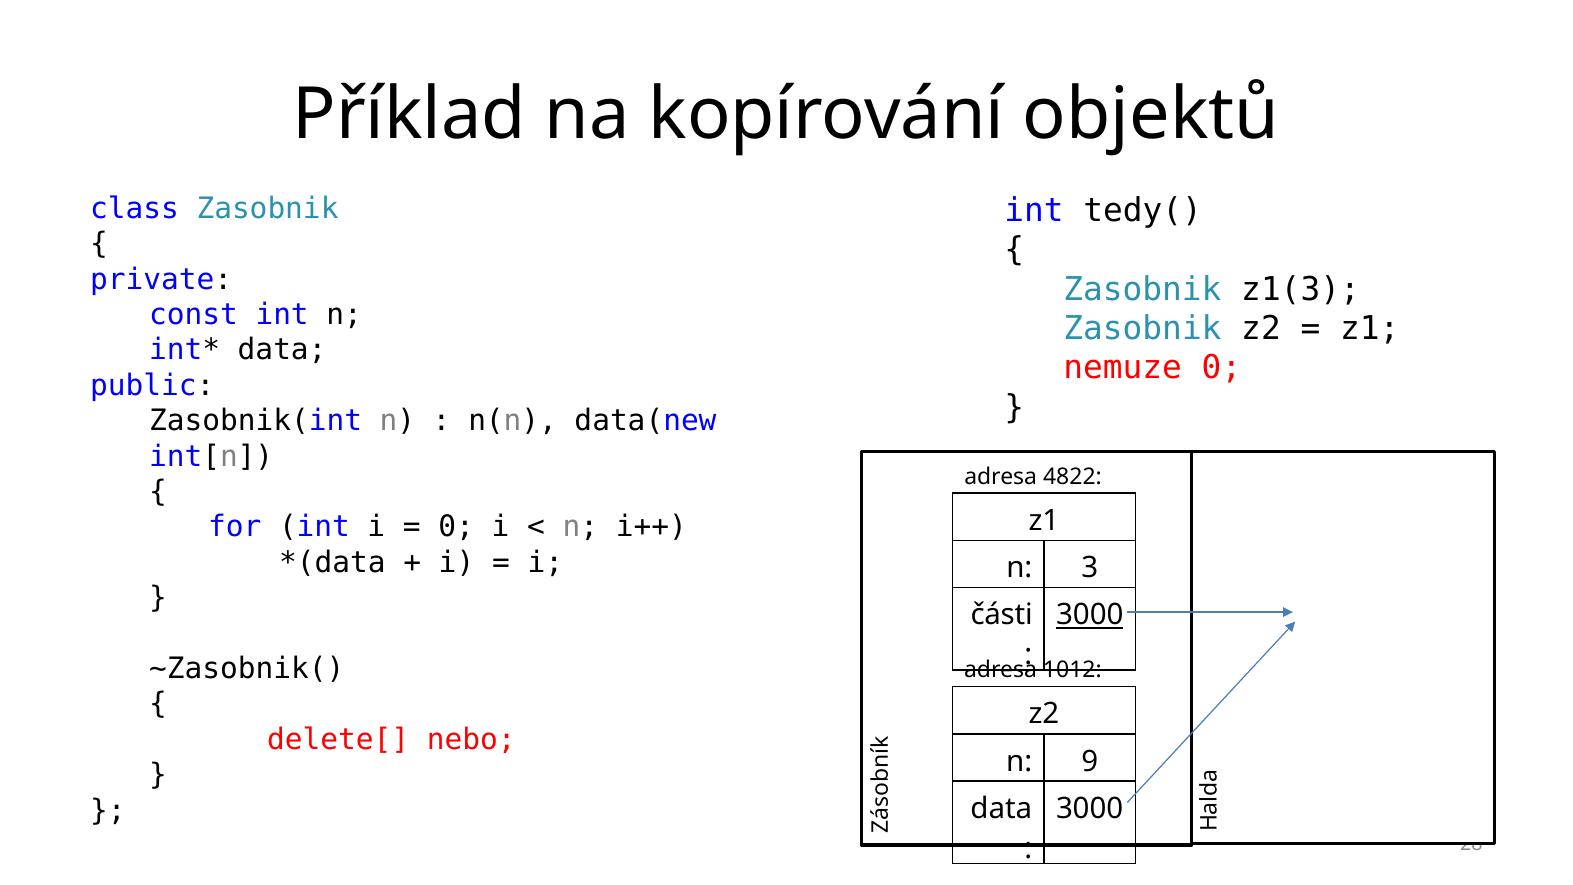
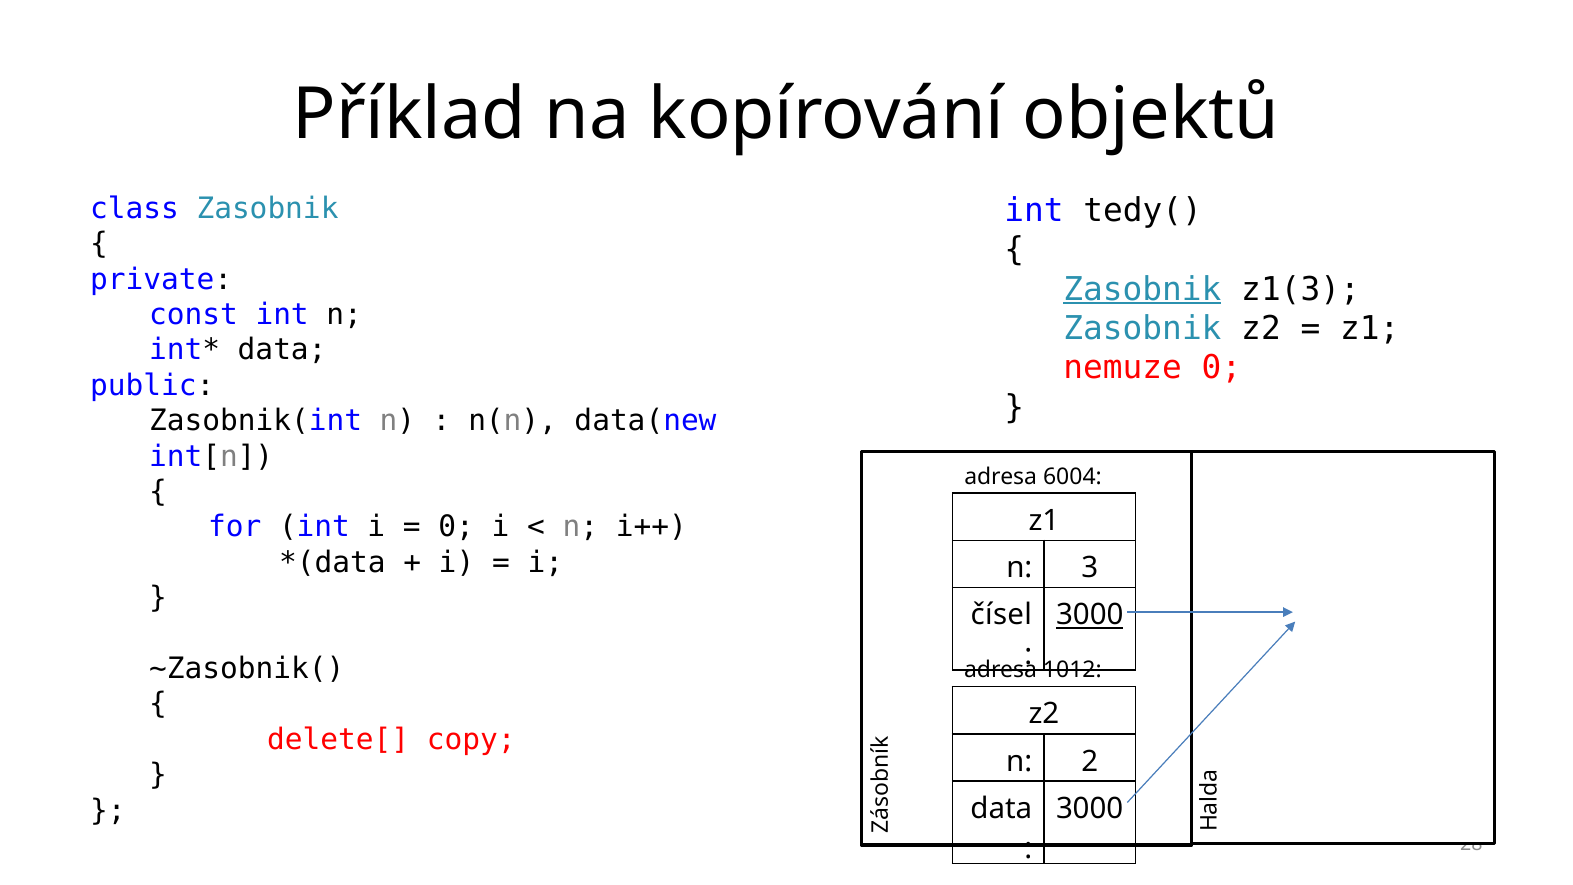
Zasobnik at (1142, 289) underline: none -> present
4822: 4822 -> 6004
části: části -> čísel
nebo: nebo -> copy
9: 9 -> 2
